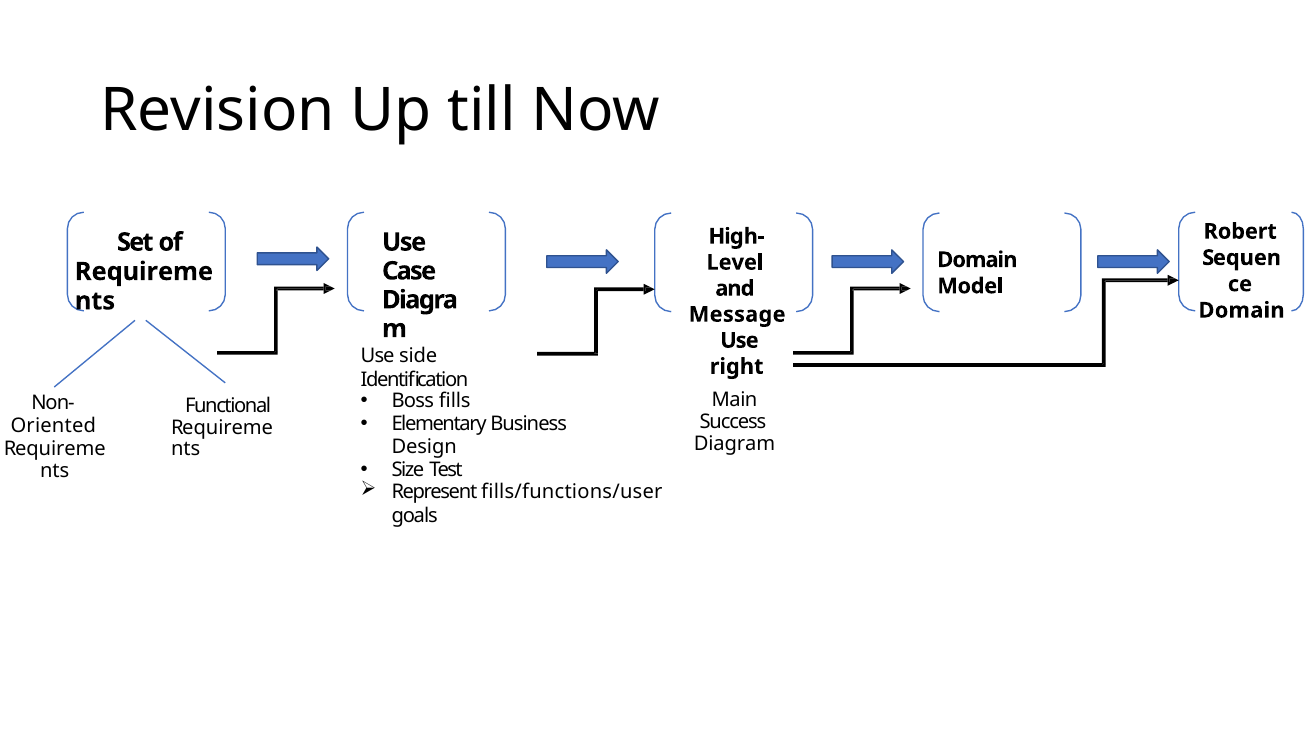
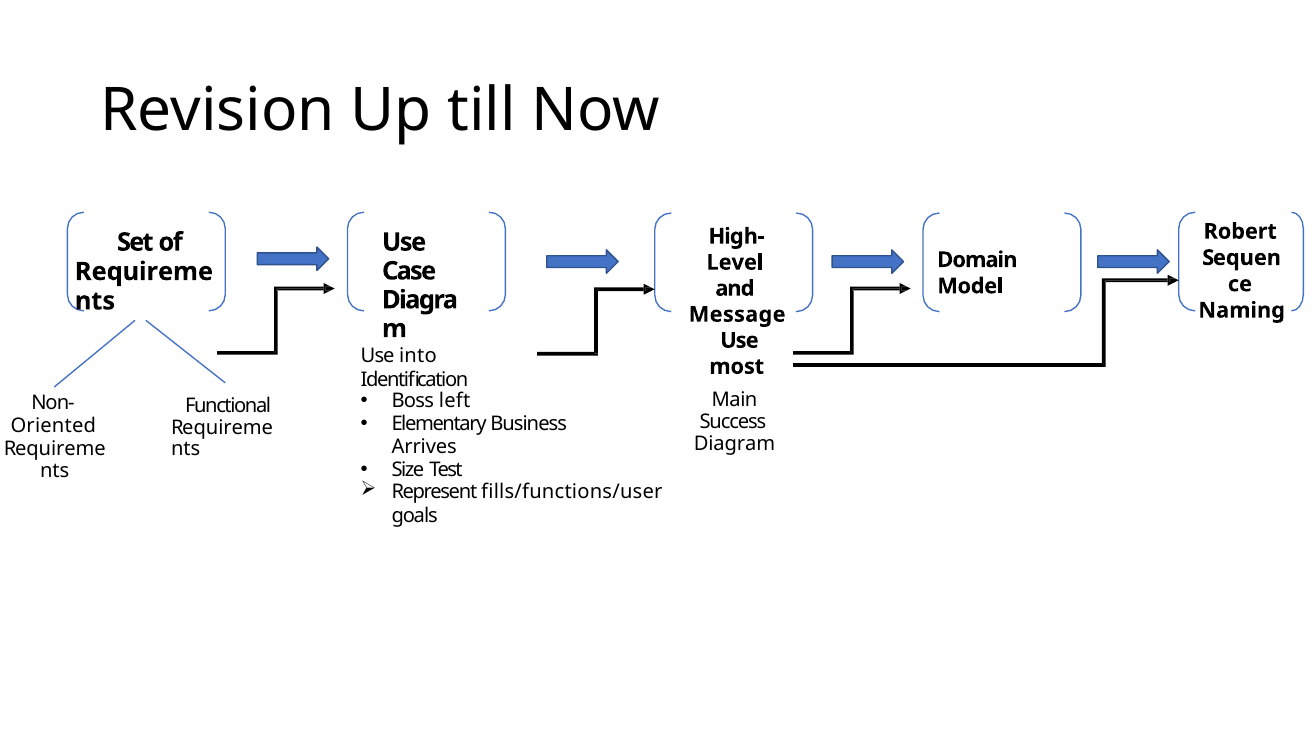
Domain at (1242, 310): Domain -> Naming
side: side -> into
right: right -> most
fills: fills -> left
Design: Design -> Arrives
